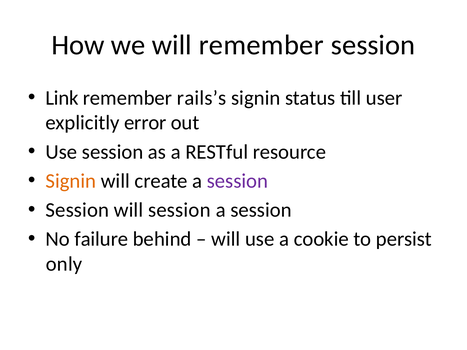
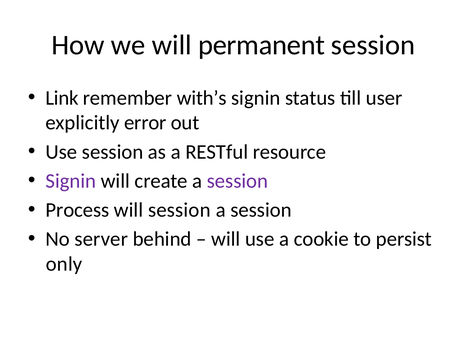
will remember: remember -> permanent
rails’s: rails’s -> with’s
Signin at (71, 181) colour: orange -> purple
Session at (77, 210): Session -> Process
failure: failure -> server
